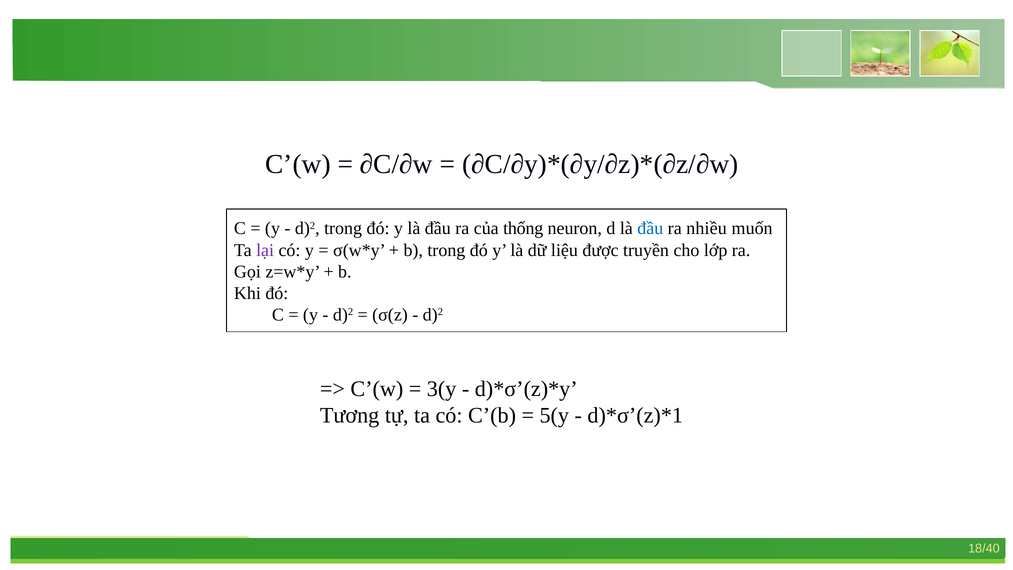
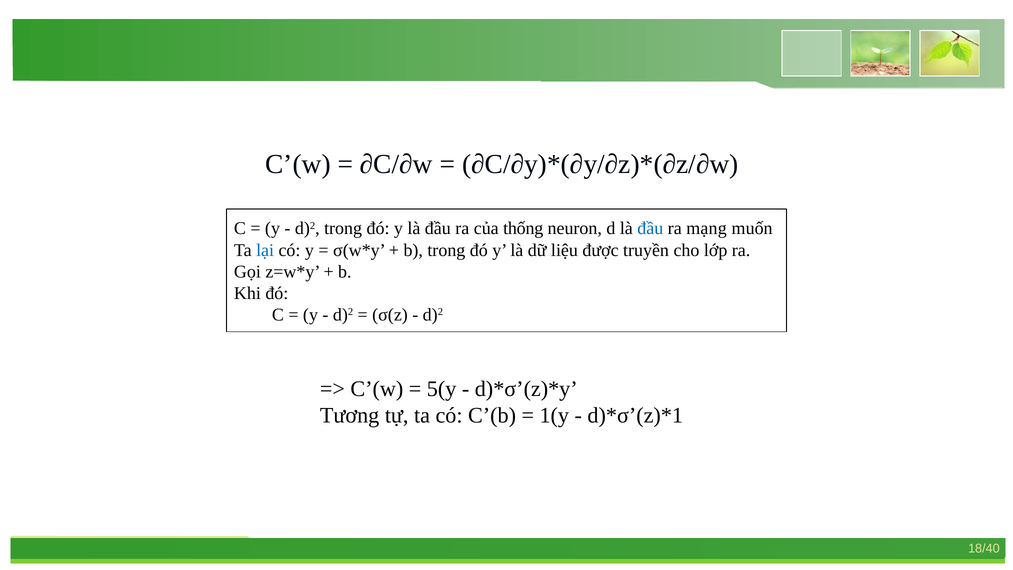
nhiều: nhiều -> mạng
lại colour: purple -> blue
3(y: 3(y -> 5(y
5(y: 5(y -> 1(y
